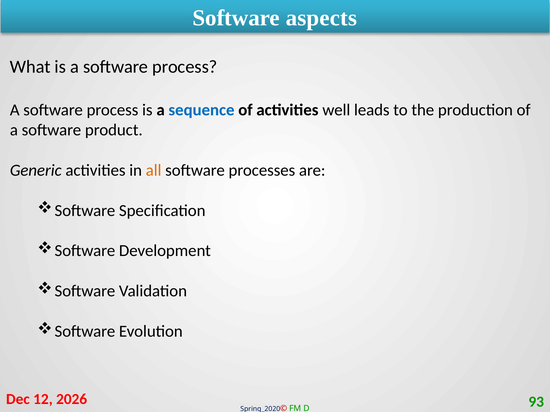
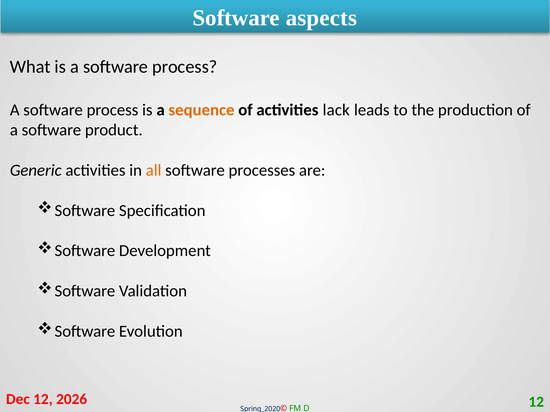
sequence colour: blue -> orange
well: well -> lack
93 at (536, 402): 93 -> 12
